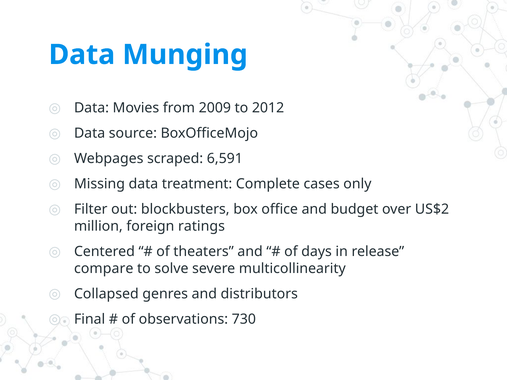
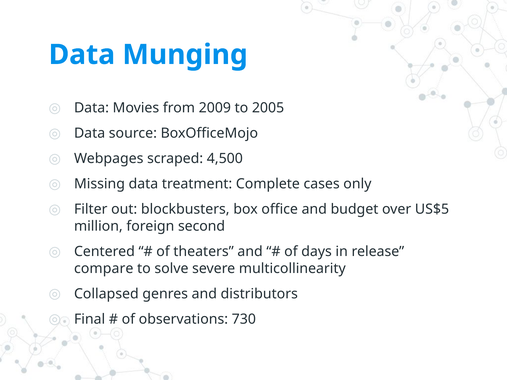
2012: 2012 -> 2005
6,591: 6,591 -> 4,500
US$2: US$2 -> US$5
ratings: ratings -> second
